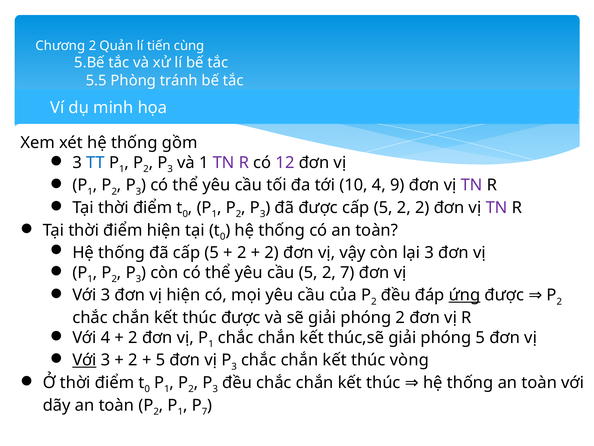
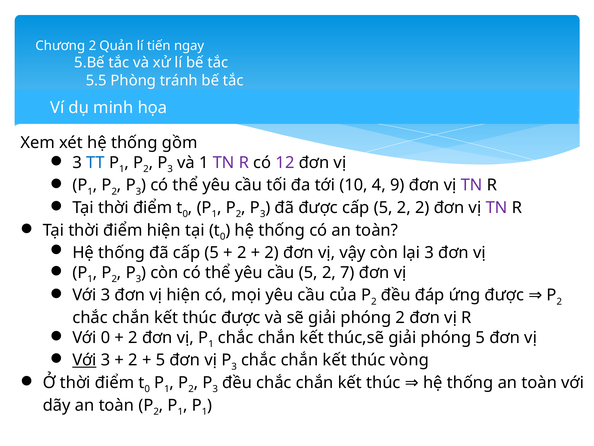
cùng: cùng -> ngay
ứng underline: present -> none
Với 4: 4 -> 0
7 at (204, 411): 7 -> 1
